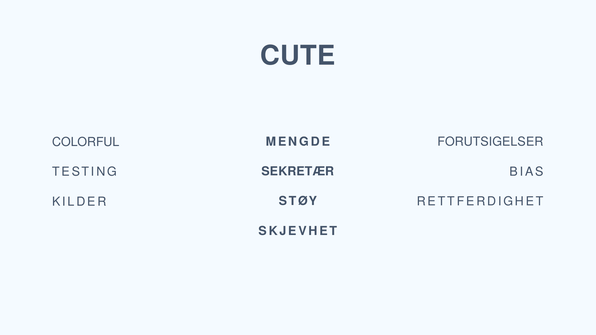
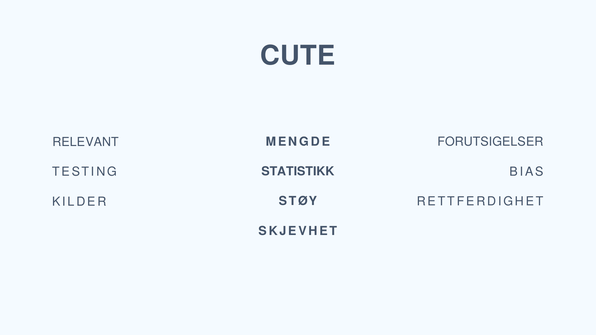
COLORFUL: COLORFUL -> RELEVANT
SEKRETÆR: SEKRETÆR -> STATISTIKK
